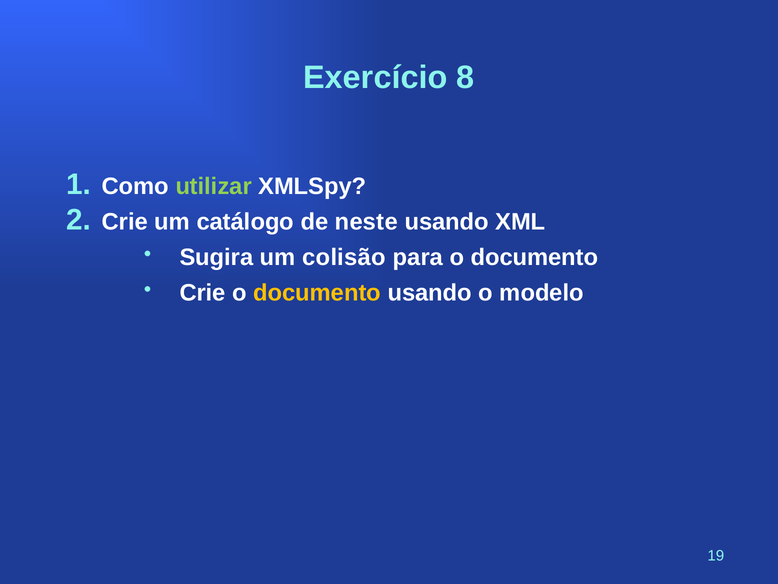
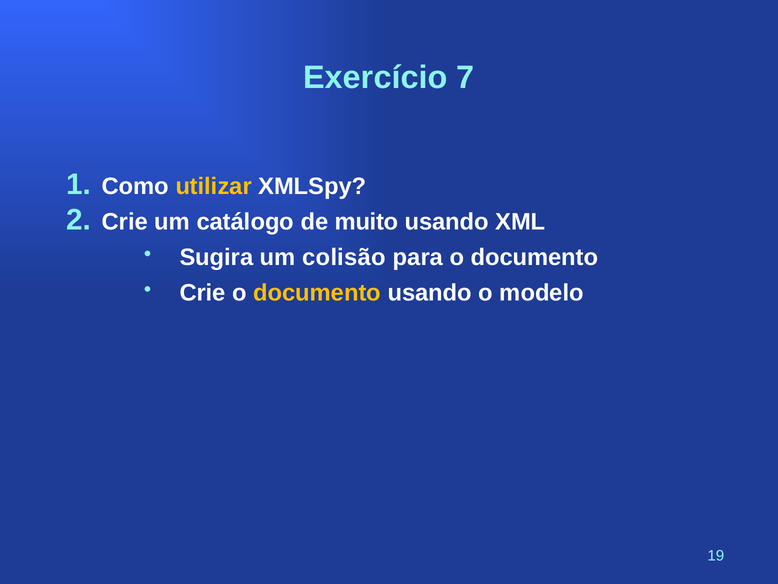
8: 8 -> 7
utilizar colour: light green -> yellow
neste: neste -> muito
